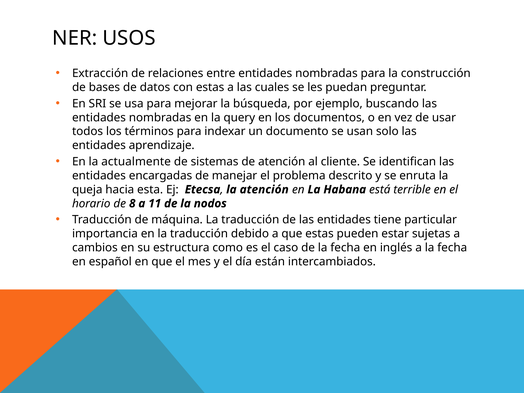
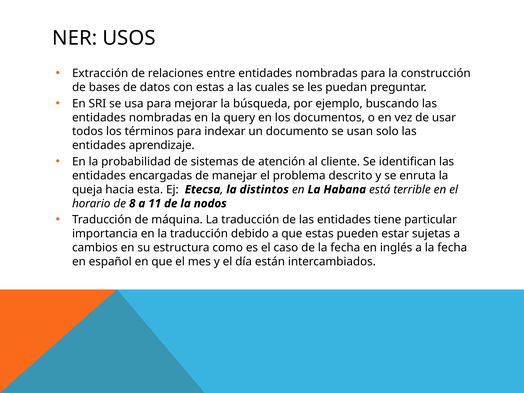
actualmente: actualmente -> probabilidad
la atención: atención -> distintos
